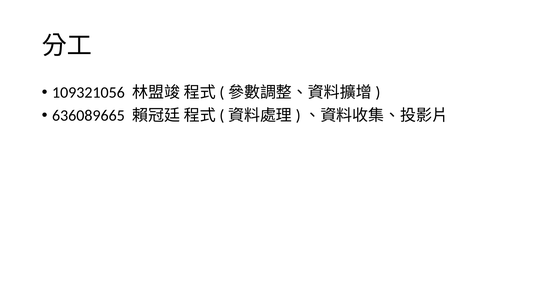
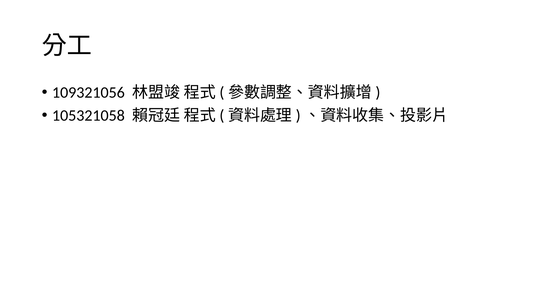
636089665: 636089665 -> 105321058
